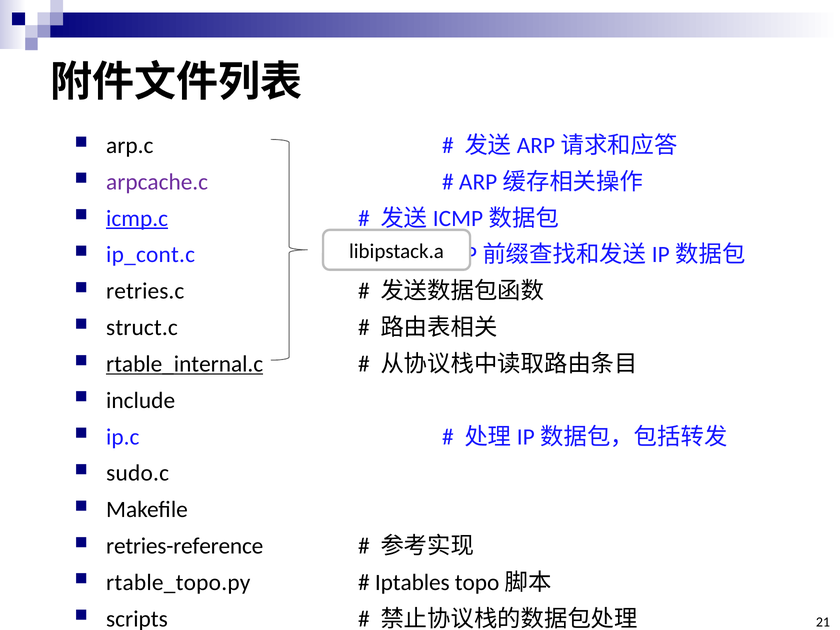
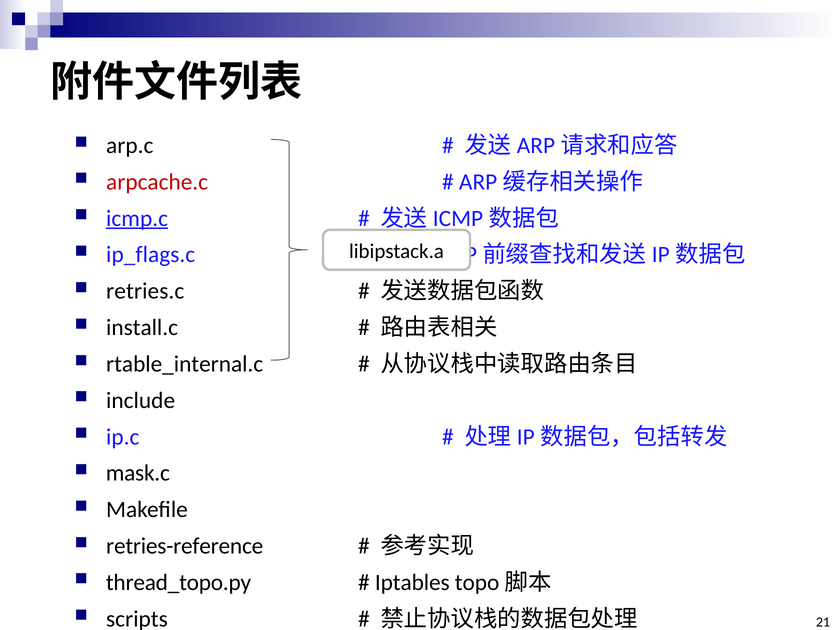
arpcache.c colour: purple -> red
ip_cont.c: ip_cont.c -> ip_flags.c
struct.c: struct.c -> install.c
rtable_internal.c underline: present -> none
sudo.c: sudo.c -> mask.c
rtable_topo.py: rtable_topo.py -> thread_topo.py
